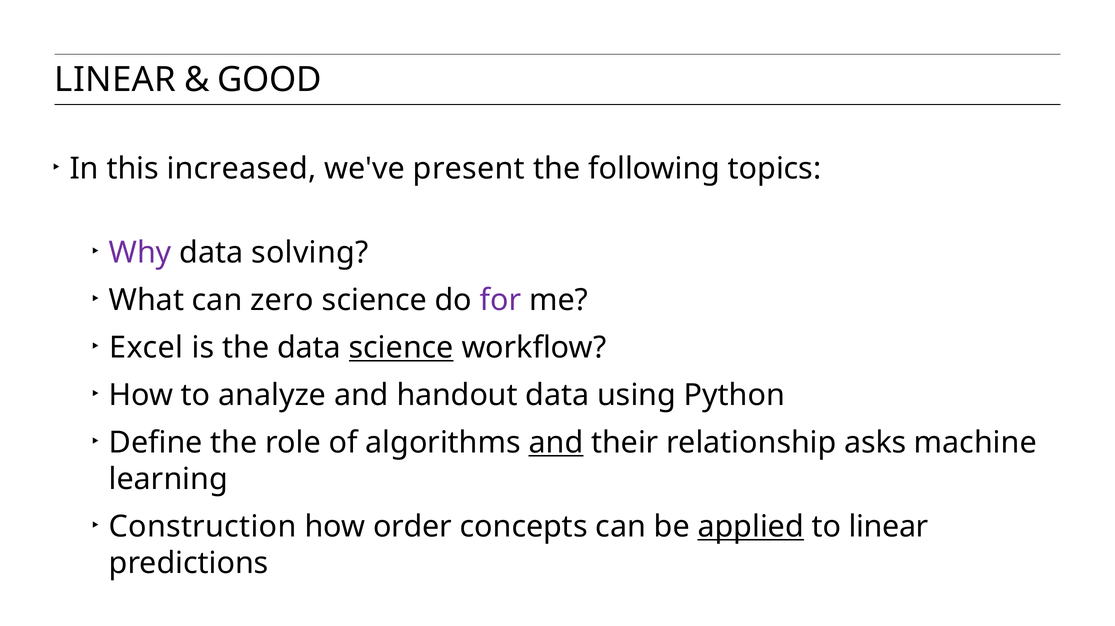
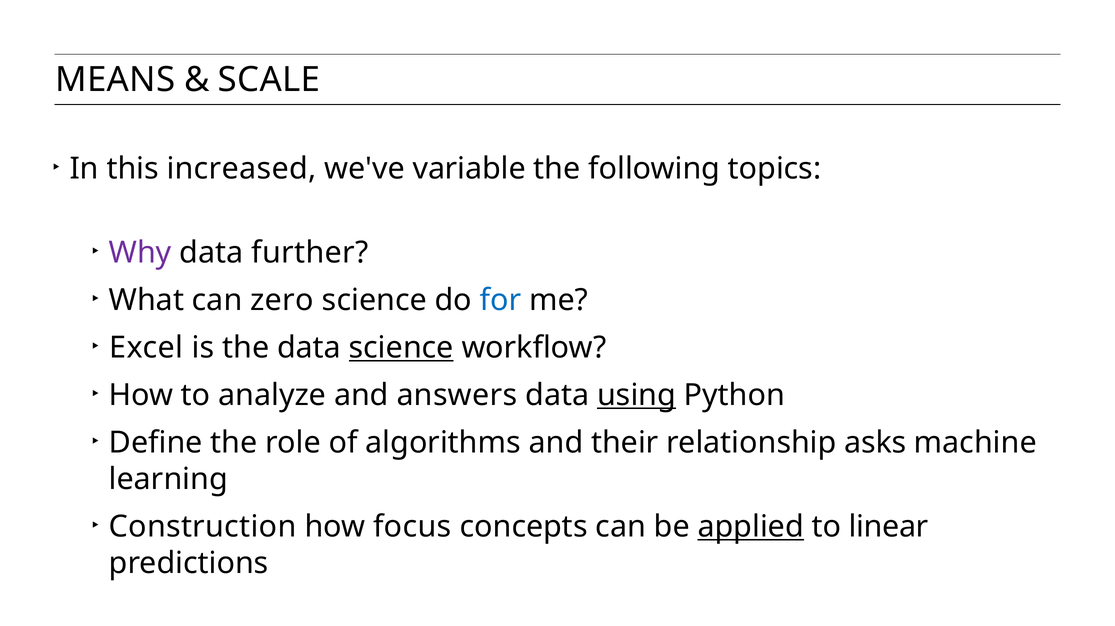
LINEAR at (115, 80): LINEAR -> MEANS
GOOD: GOOD -> SCALE
present: present -> variable
solving: solving -> further
for colour: purple -> blue
handout: handout -> answers
using underline: none -> present
and at (556, 443) underline: present -> none
order: order -> focus
